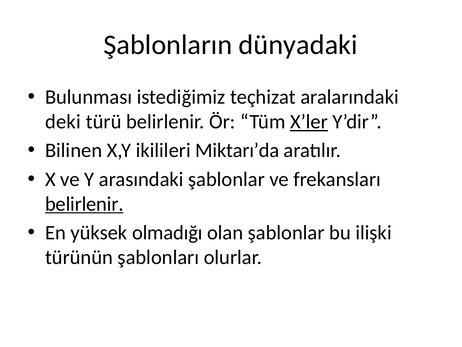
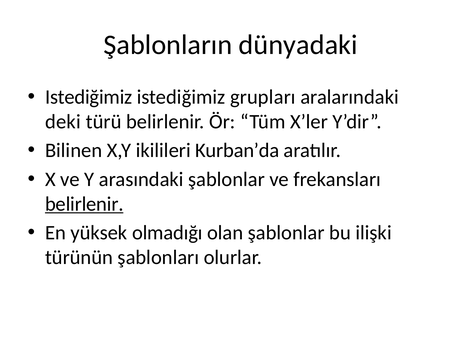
Bulunması at (89, 97): Bulunması -> Istediğimiz
teçhizat: teçhizat -> grupları
X’ler underline: present -> none
Miktarı’da: Miktarı’da -> Kurban’da
